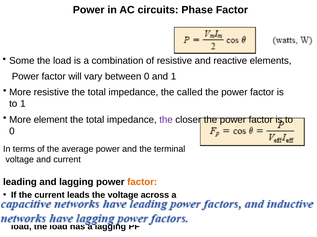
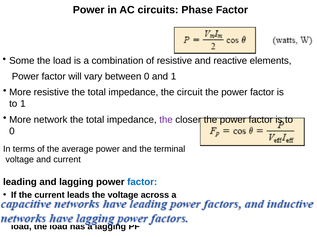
called: called -> circuit
element: element -> network
factor at (142, 182) colour: orange -> blue
